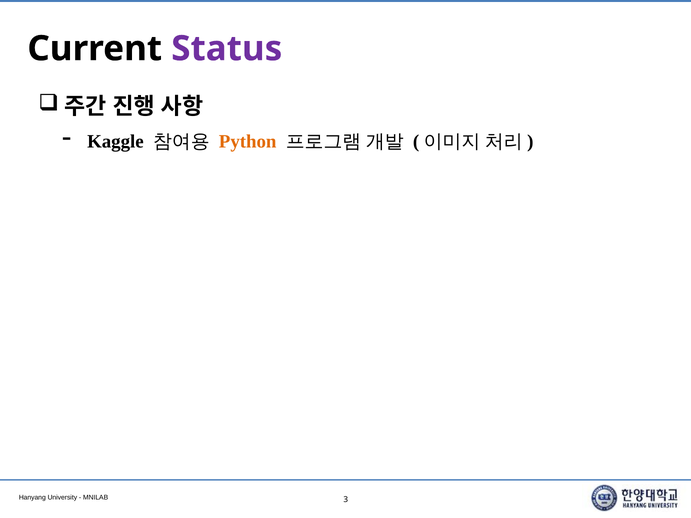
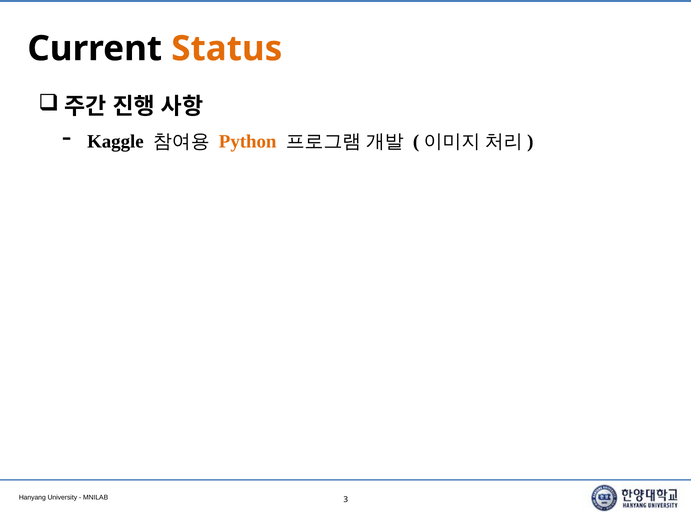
Status colour: purple -> orange
